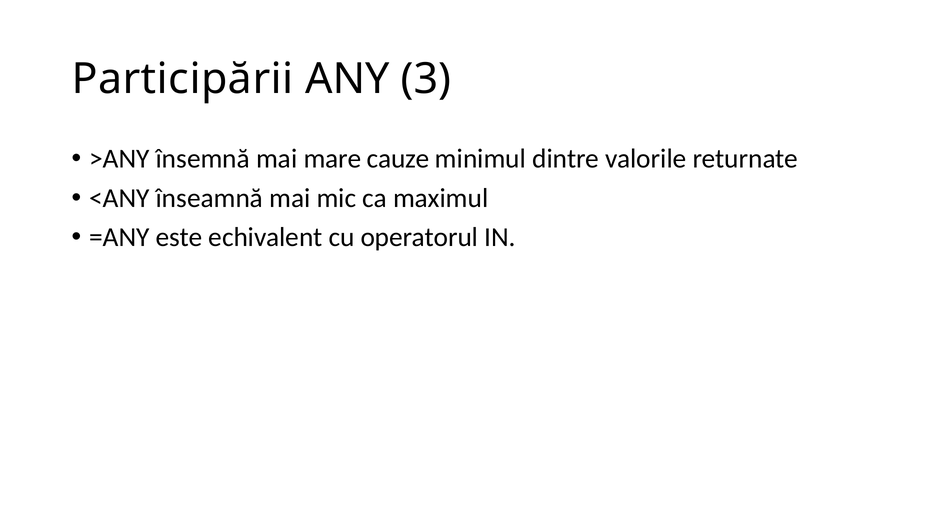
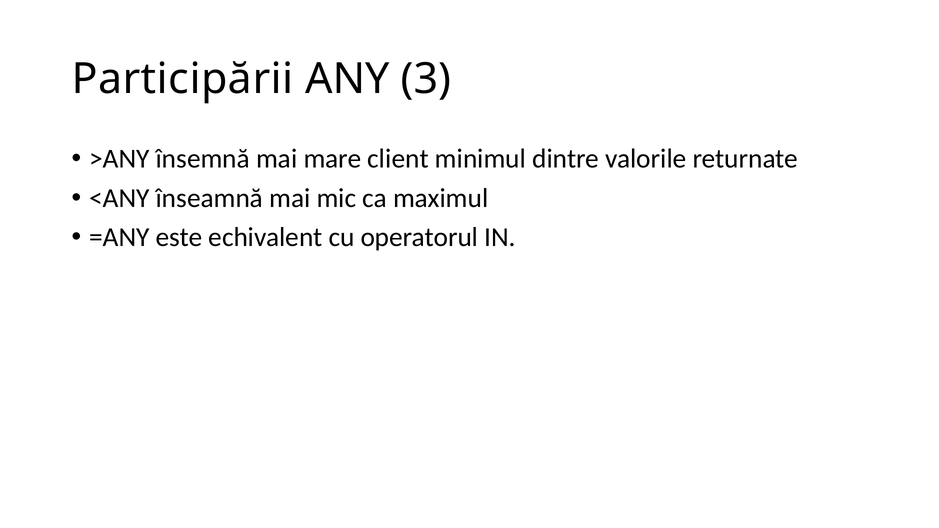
cauze: cauze -> client
